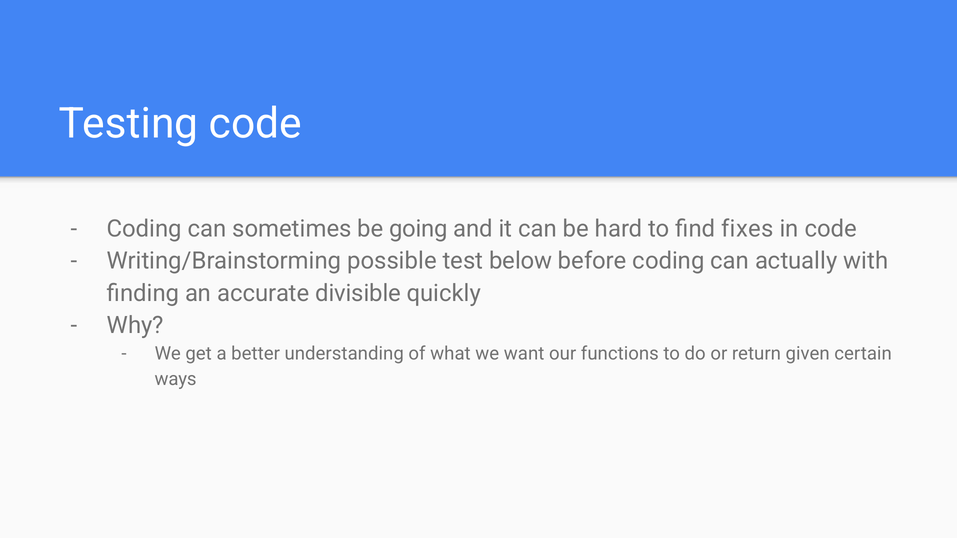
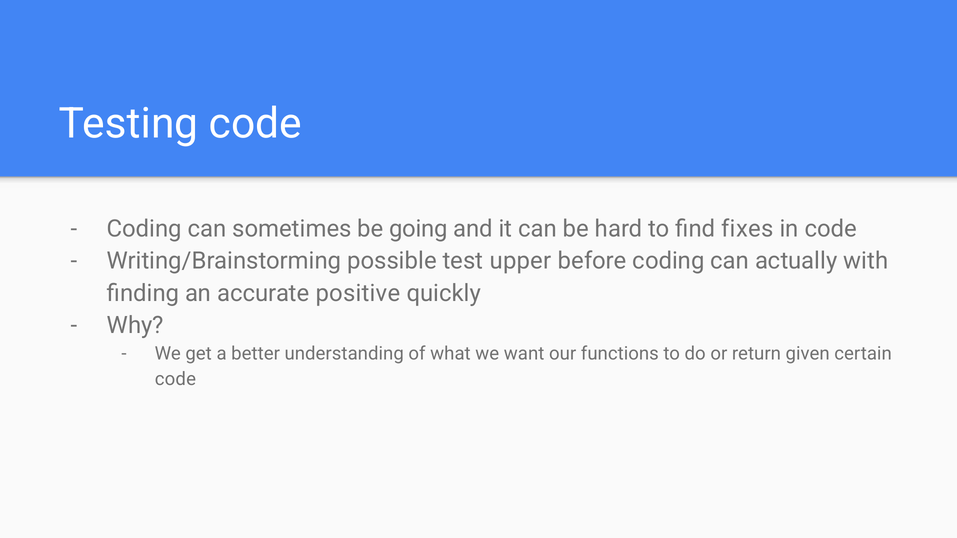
below: below -> upper
divisible: divisible -> positive
ways at (176, 379): ways -> code
